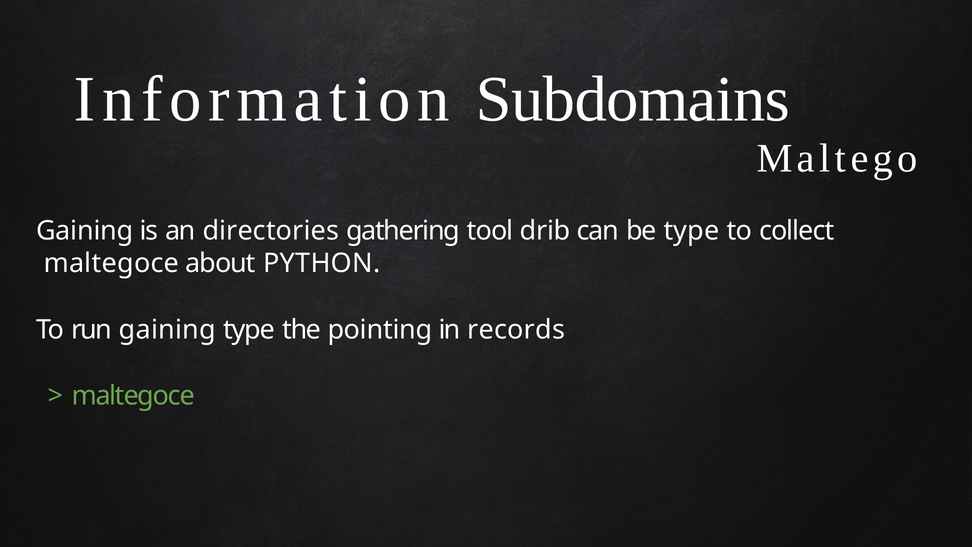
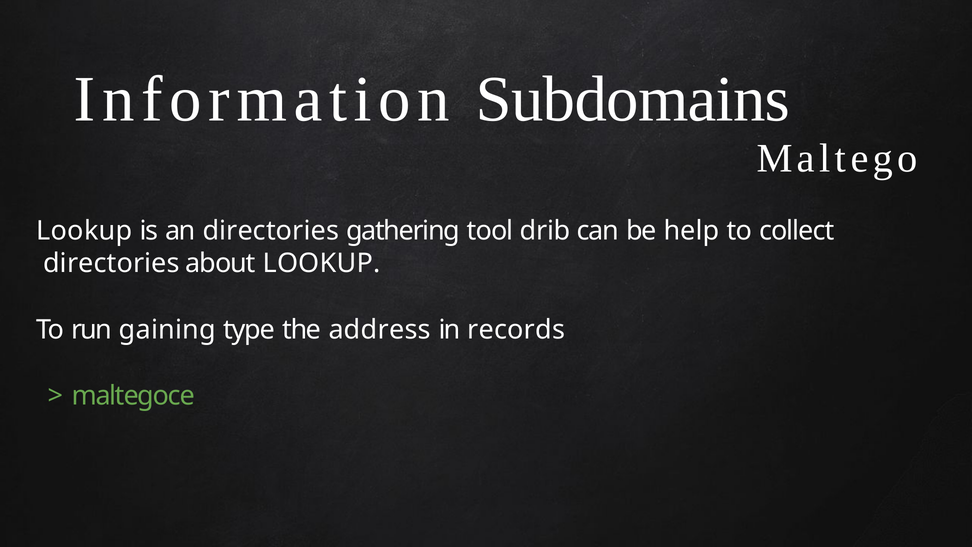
Gaining at (85, 231): Gaining -> Lookup
be type: type -> help
maltegoce at (111, 263): maltegoce -> directories
about PYTHON: PYTHON -> LOOKUP
pointing: pointing -> address
